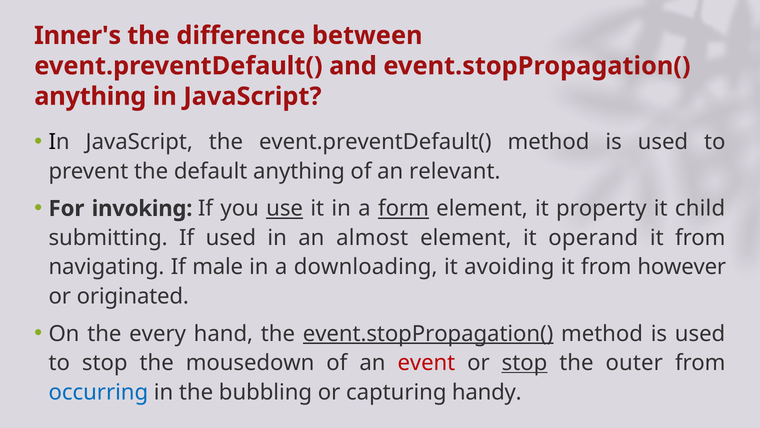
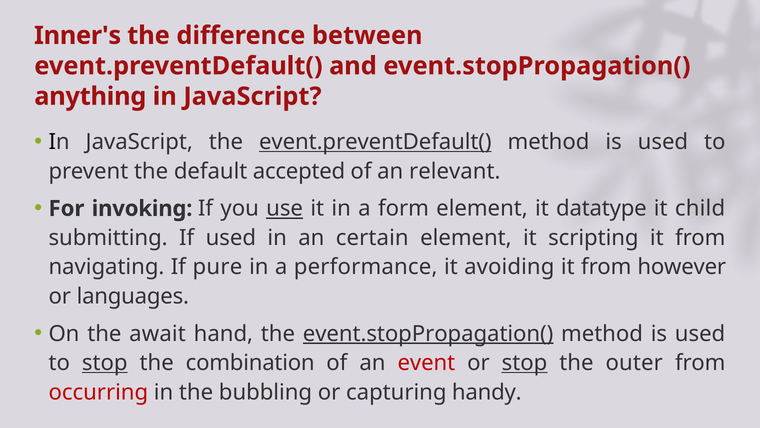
event.preventDefault( at (375, 142) underline: none -> present
default anything: anything -> accepted
form underline: present -> none
property: property -> datatype
almost: almost -> certain
operand: operand -> scripting
male: male -> pure
downloading: downloading -> performance
originated: originated -> languages
every: every -> await
stop at (105, 363) underline: none -> present
mousedown: mousedown -> combination
occurring colour: blue -> red
